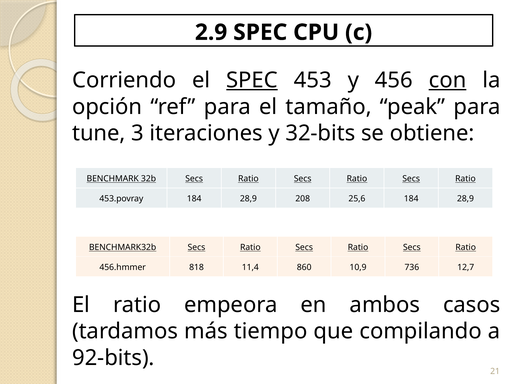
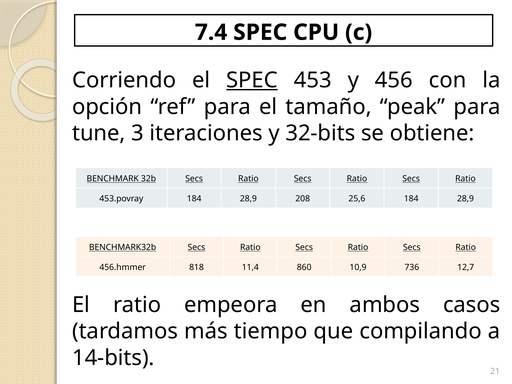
2.9: 2.9 -> 7.4
con underline: present -> none
92-bits: 92-bits -> 14-bits
